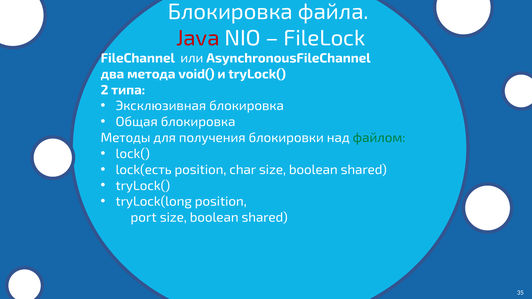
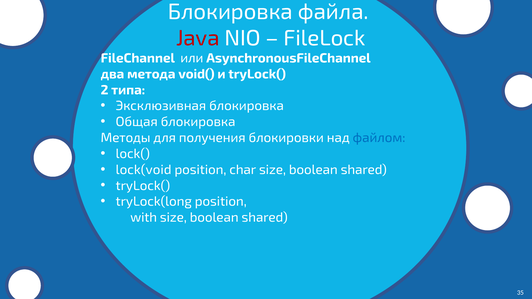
файлом colour: green -> blue
lock(есть: lock(есть -> lock(void
port: port -> with
